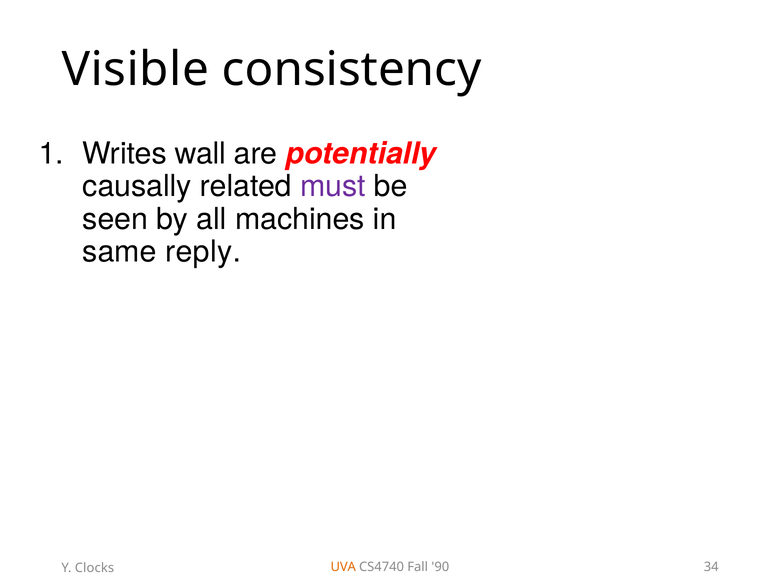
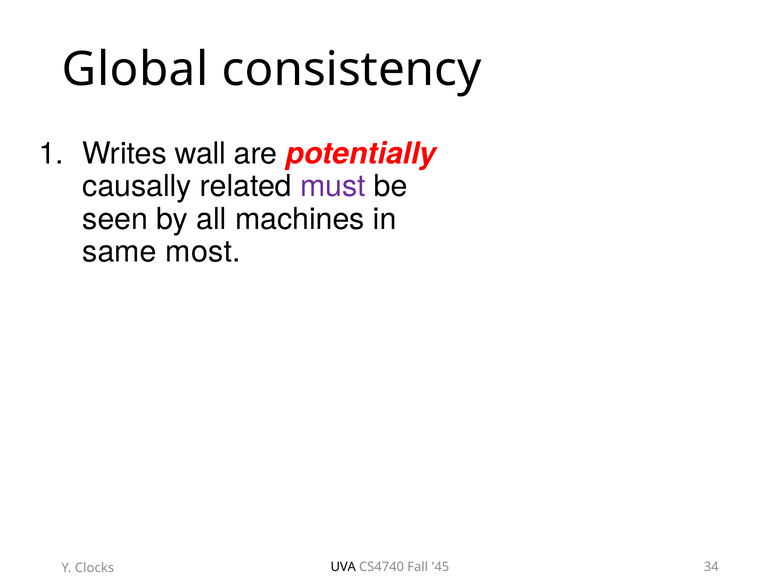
Visible: Visible -> Global
reply: reply -> most
UVA colour: orange -> black
90: 90 -> 45
